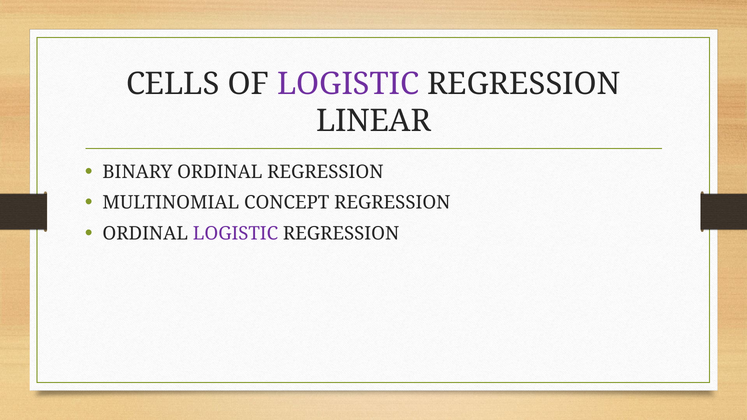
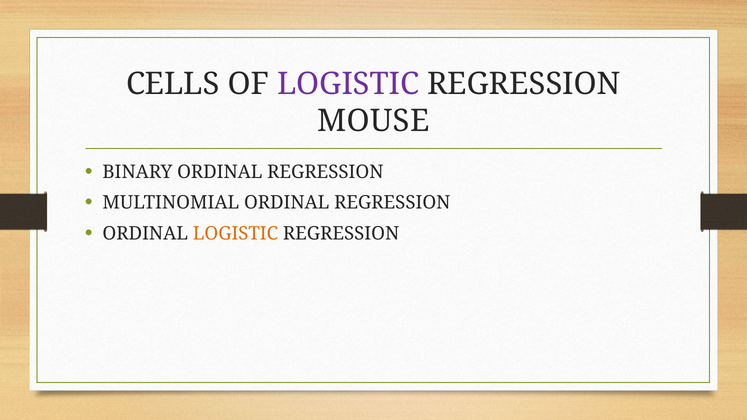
LINEAR: LINEAR -> MOUSE
MULTINOMIAL CONCEPT: CONCEPT -> ORDINAL
LOGISTIC at (235, 234) colour: purple -> orange
